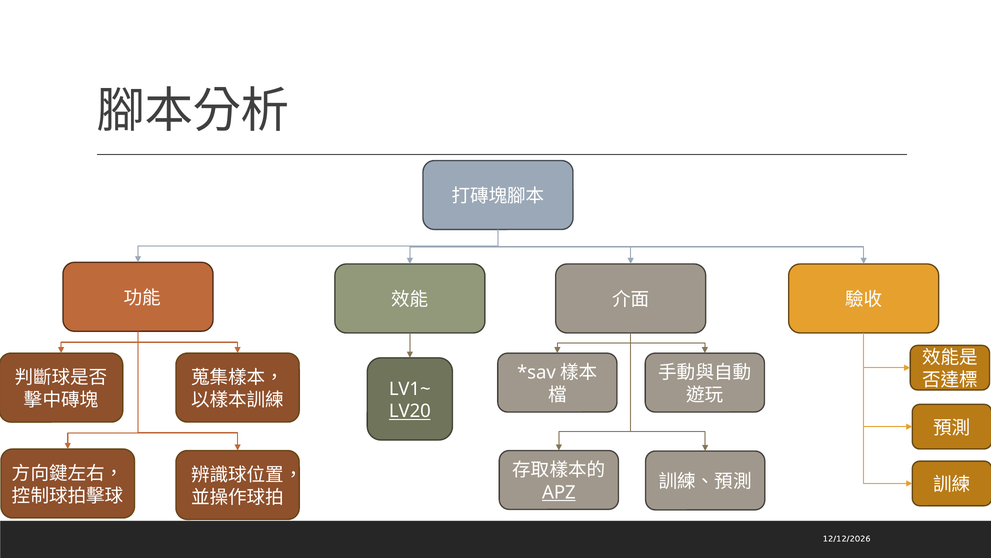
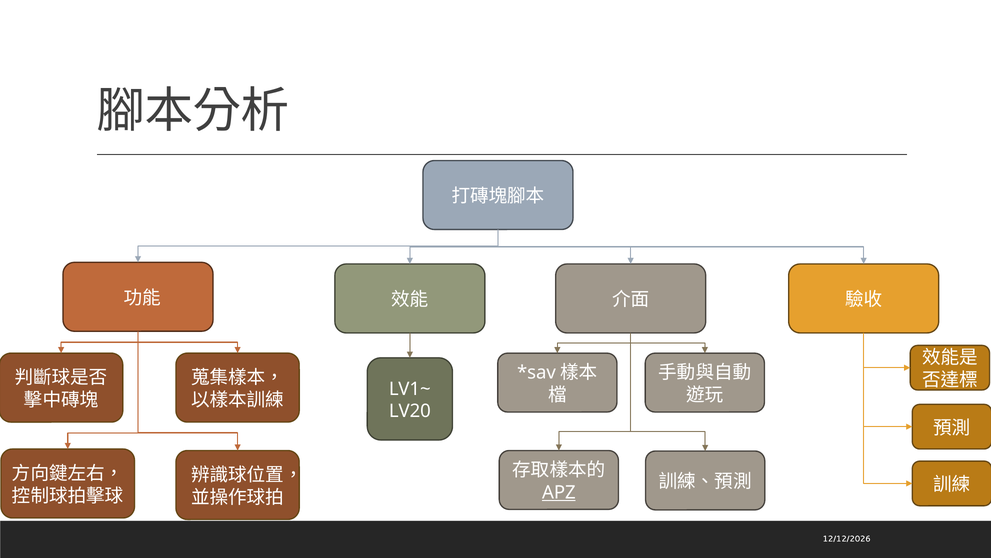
LV20 underline: present -> none
